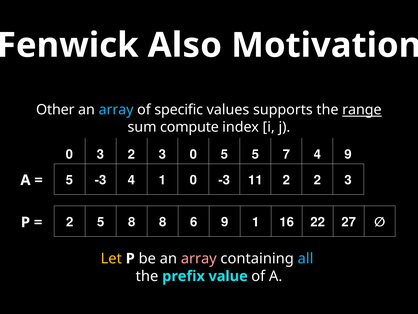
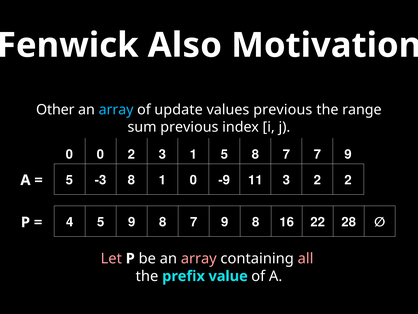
specific: specific -> update
values supports: supports -> previous
range underline: present -> none
sum compute: compute -> previous
0 3: 3 -> 0
0 at (193, 154): 0 -> 1
5 5: 5 -> 8
7 4: 4 -> 7
-3 4: 4 -> 8
0 -3: -3 -> -9
11 2: 2 -> 3
3 at (348, 180): 3 -> 2
2 at (70, 222): 2 -> 4
5 8: 8 -> 9
6 at (194, 222): 6 -> 7
1 at (256, 222): 1 -> 8
27: 27 -> 28
Let colour: yellow -> pink
all colour: light blue -> pink
